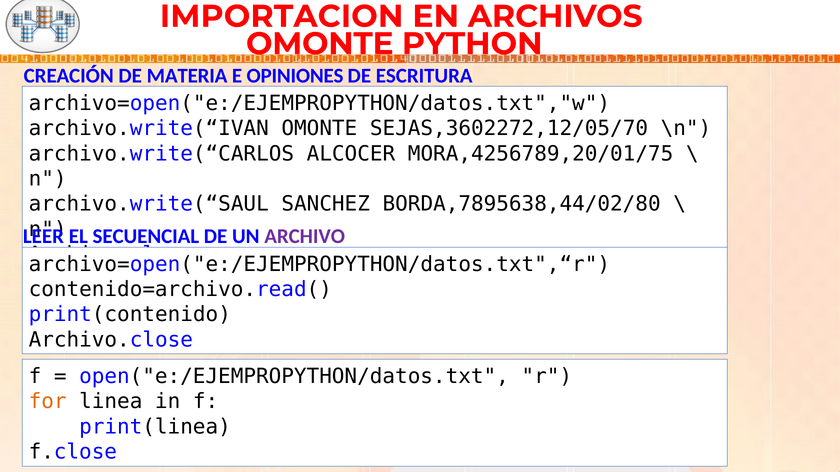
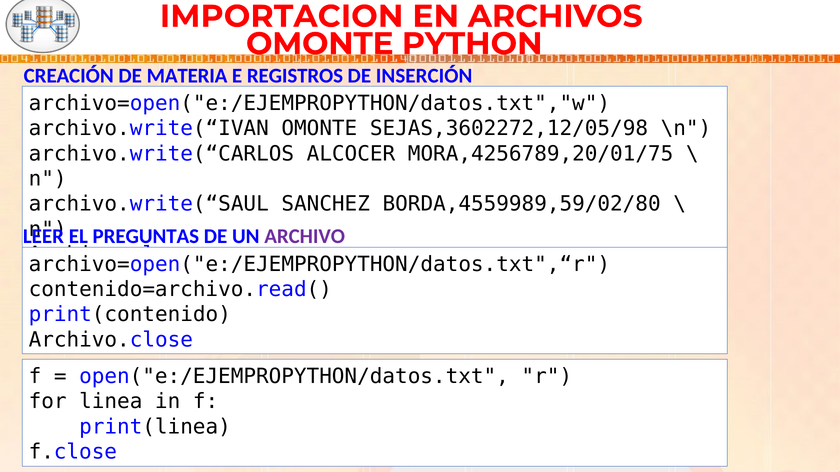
OPINIONES: OPINIONES -> REGISTROS
ESCRITURA: ESCRITURA -> INSERCIÓN
SEJAS,3602272,12/05/70: SEJAS,3602272,12/05/70 -> SEJAS,3602272,12/05/98
BORDA,7895638,44/02/80: BORDA,7895638,44/02/80 -> BORDA,4559989,59/02/80
SECUENCIAL: SECUENCIAL -> PREGUNTAS
for colour: orange -> black
